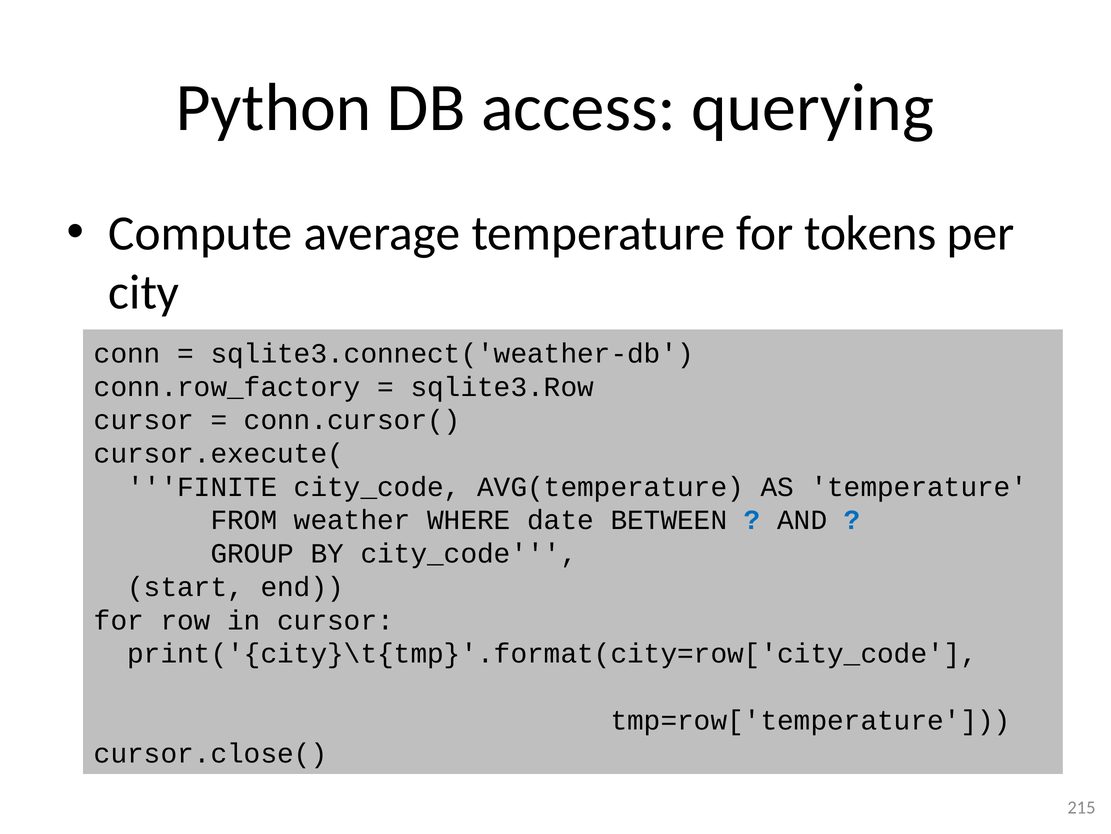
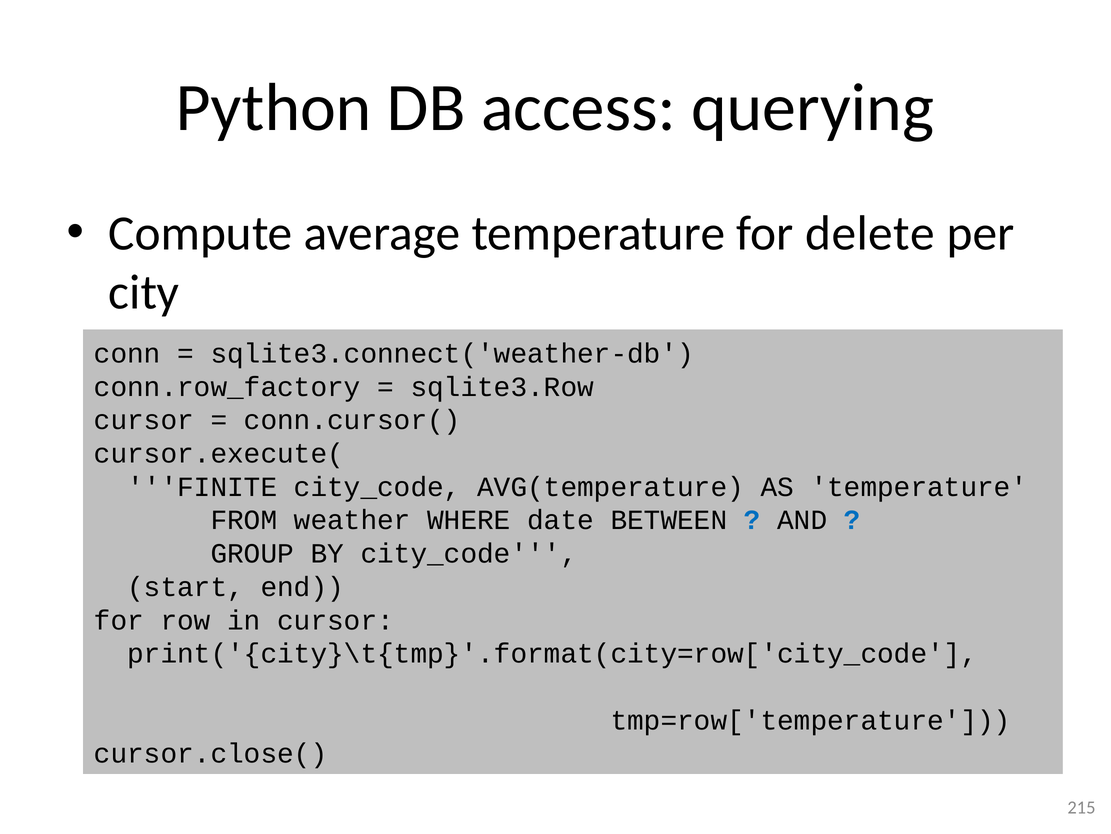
tokens: tokens -> delete
